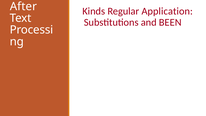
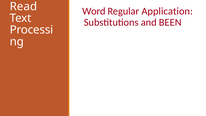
After: After -> Read
Kinds: Kinds -> Word
